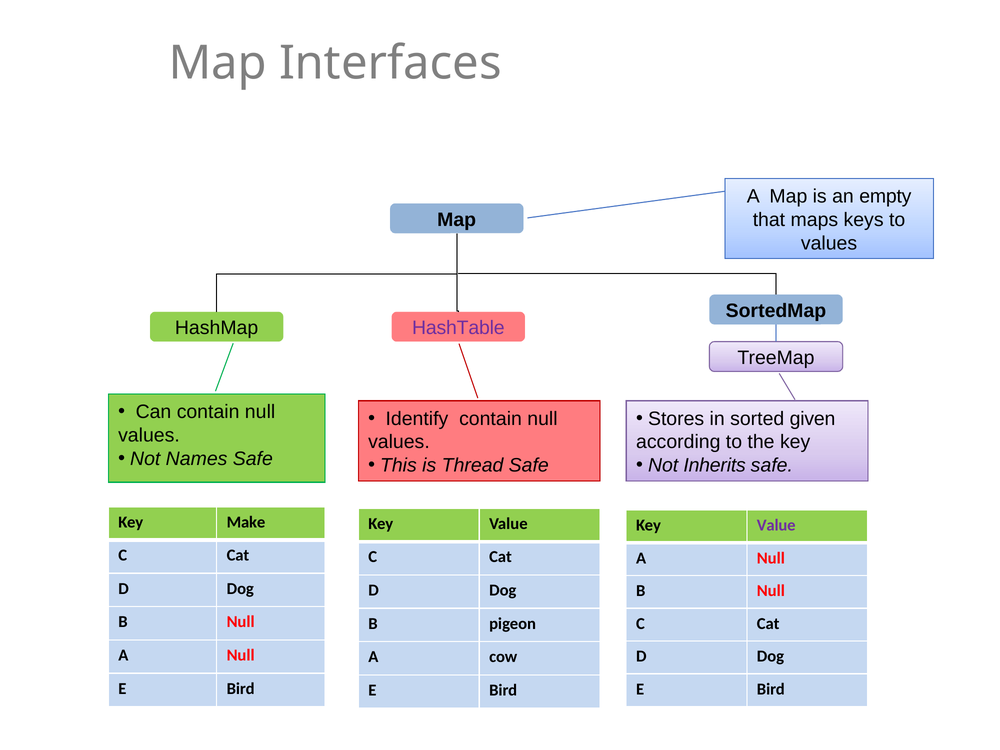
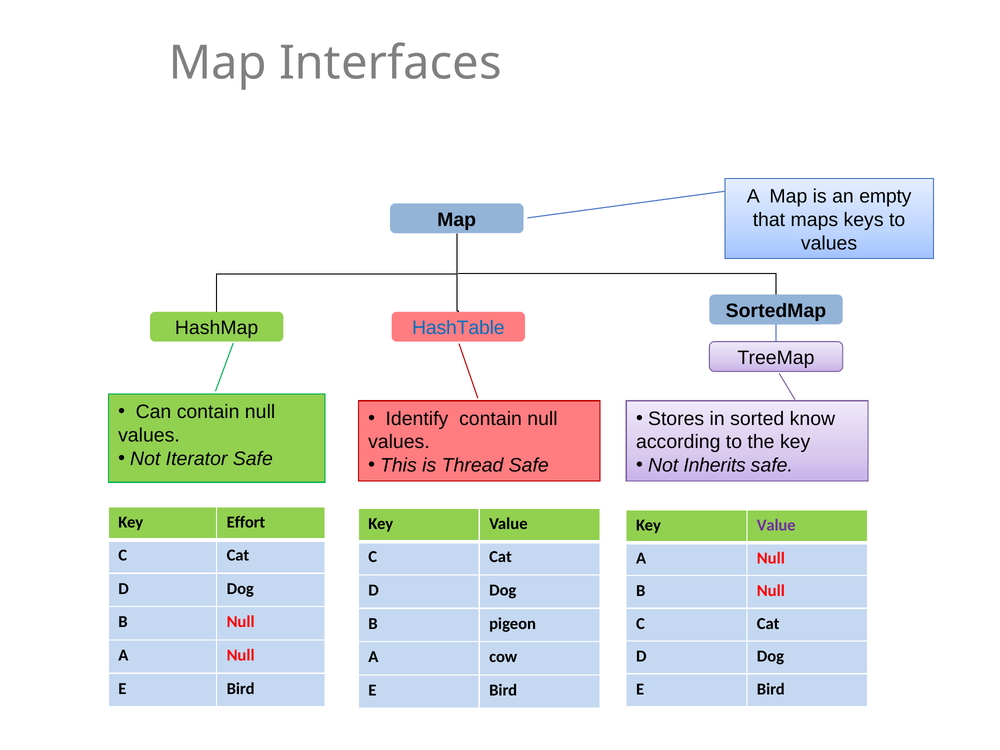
HashTable colour: purple -> blue
given: given -> know
Names: Names -> Iterator
Make: Make -> Effort
